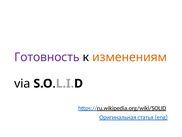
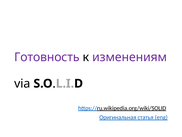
изменениям colour: orange -> purple
